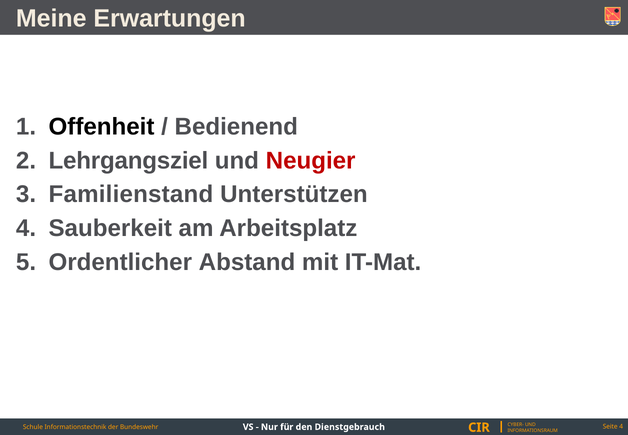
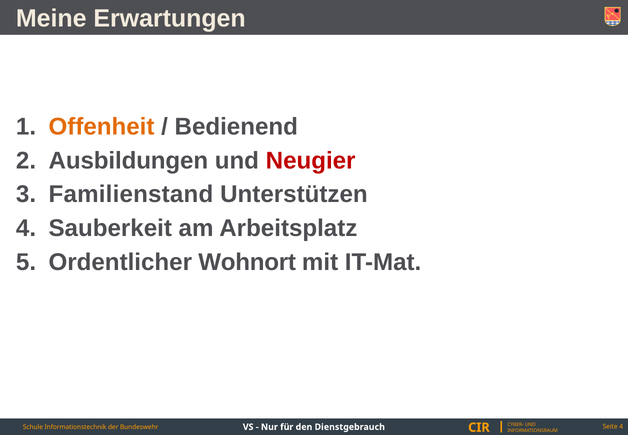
Offenheit colour: black -> orange
Lehrgangsziel: Lehrgangsziel -> Ausbildungen
Abstand: Abstand -> Wohnort
